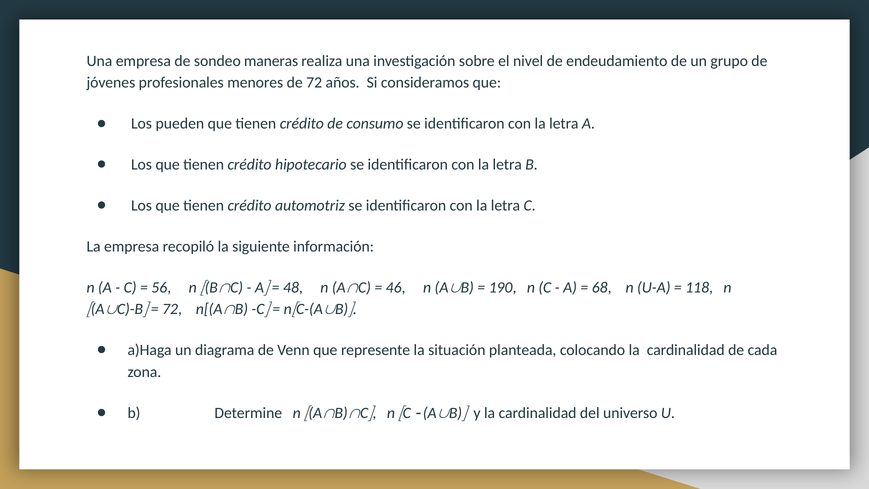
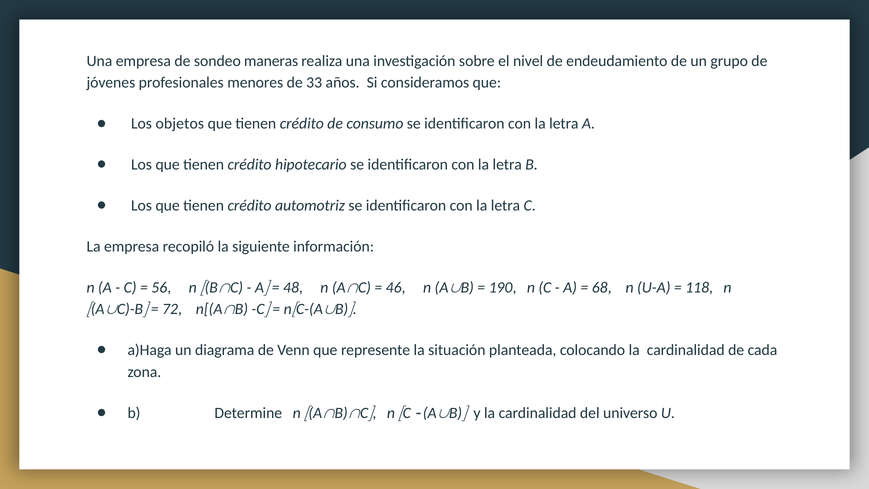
de 72: 72 -> 33
pueden: pueden -> objetos
